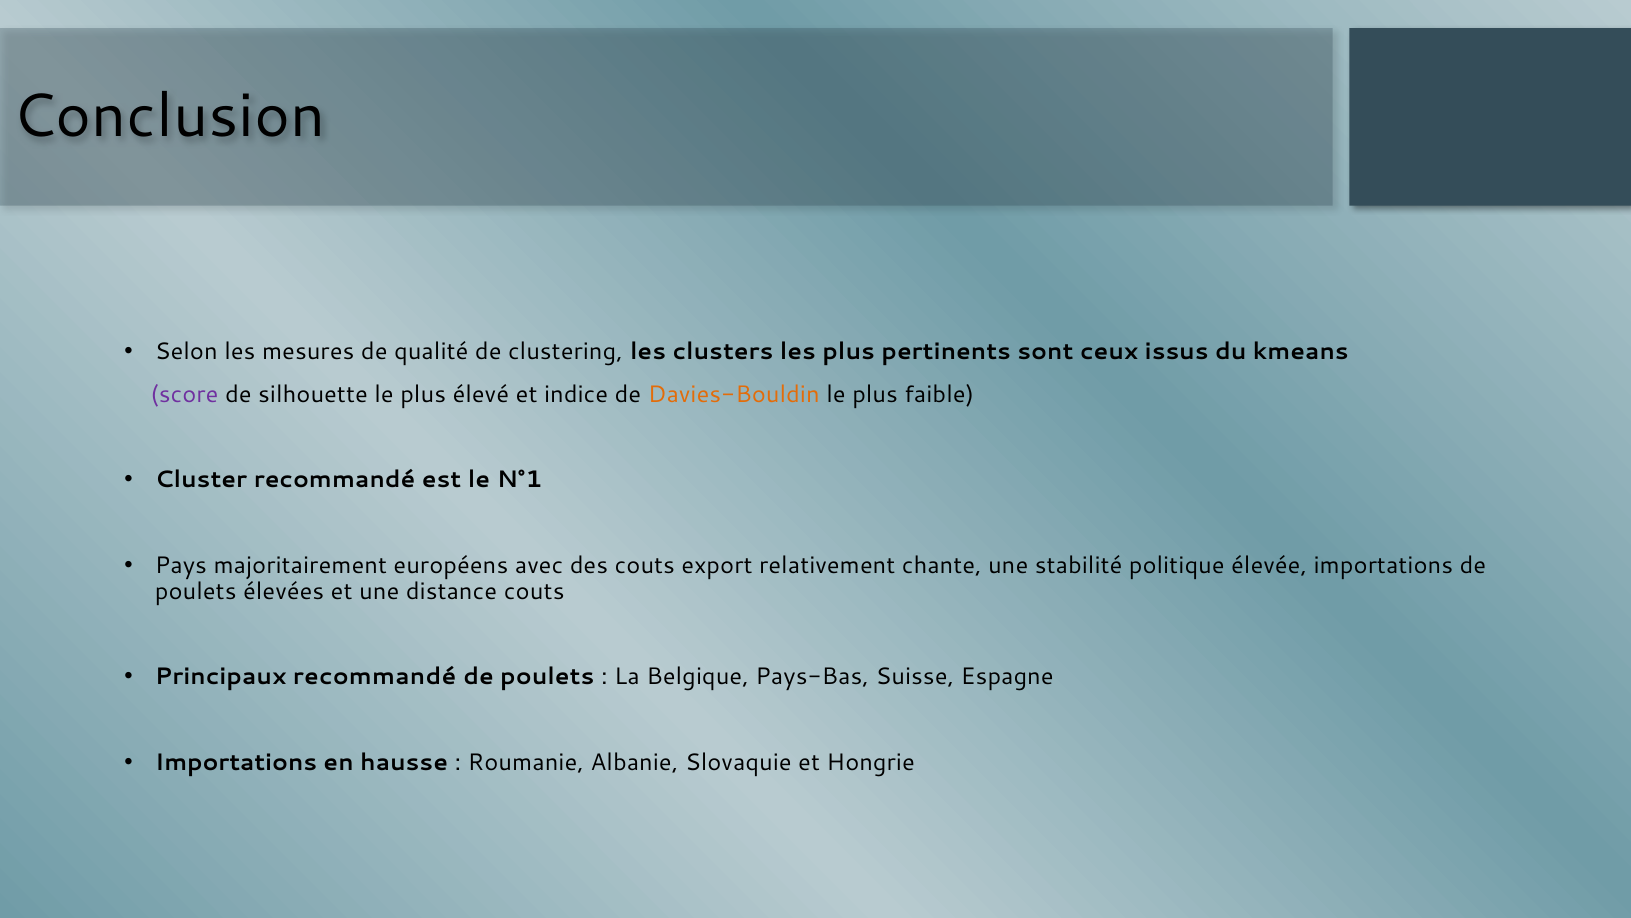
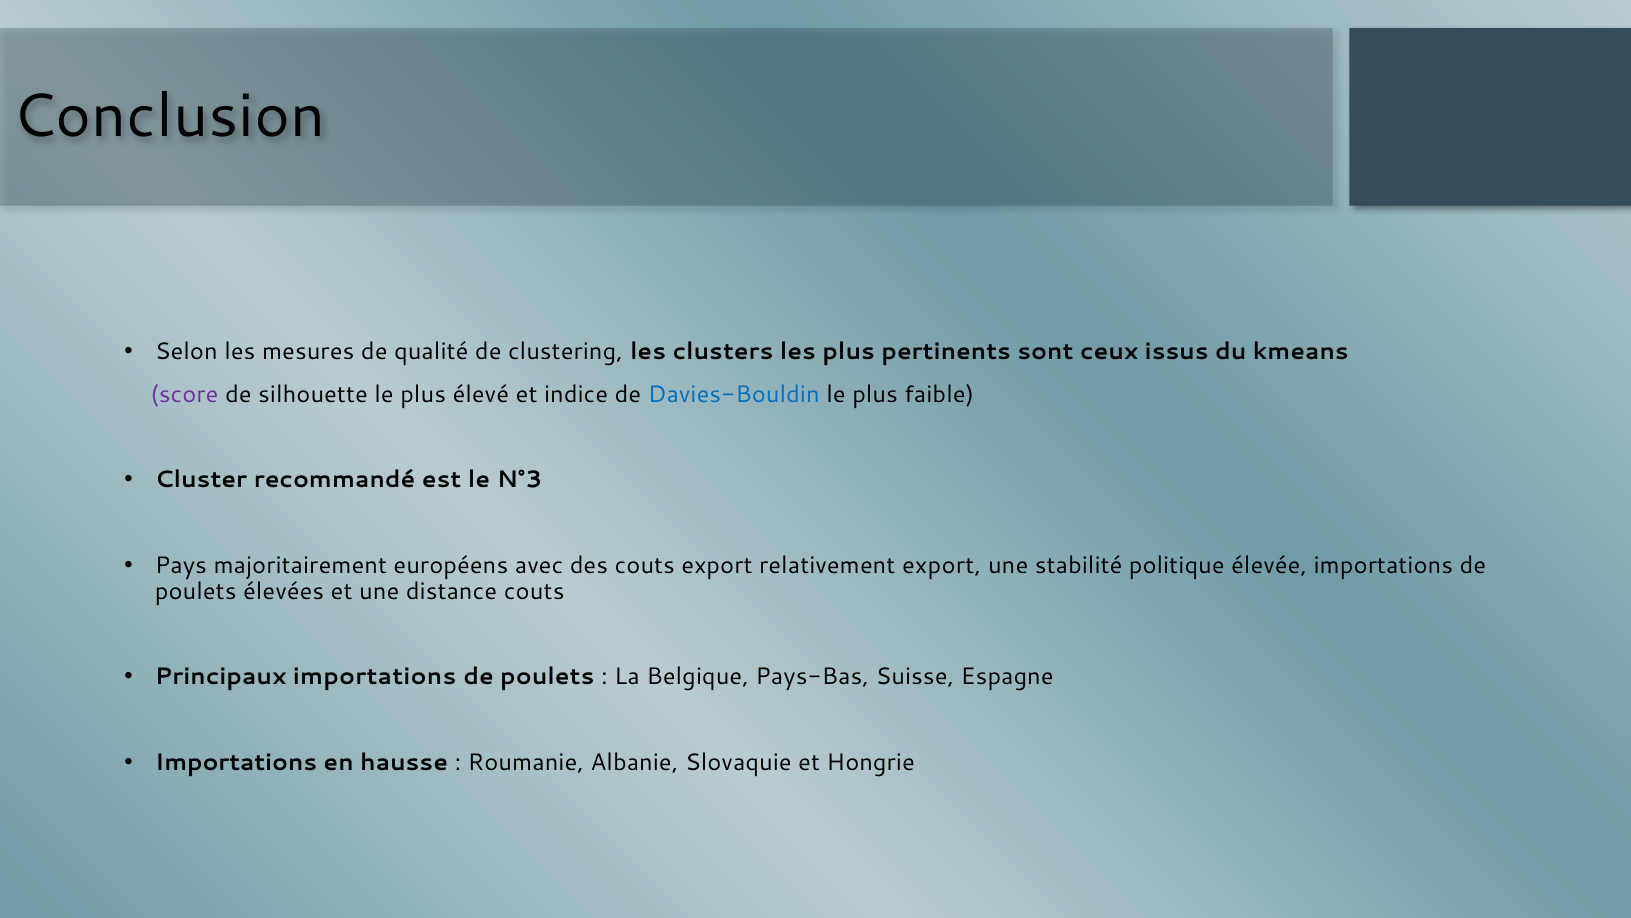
Davies-Bouldin colour: orange -> blue
N°1: N°1 -> N°3
relativement chante: chante -> export
Principaux recommandé: recommandé -> importations
